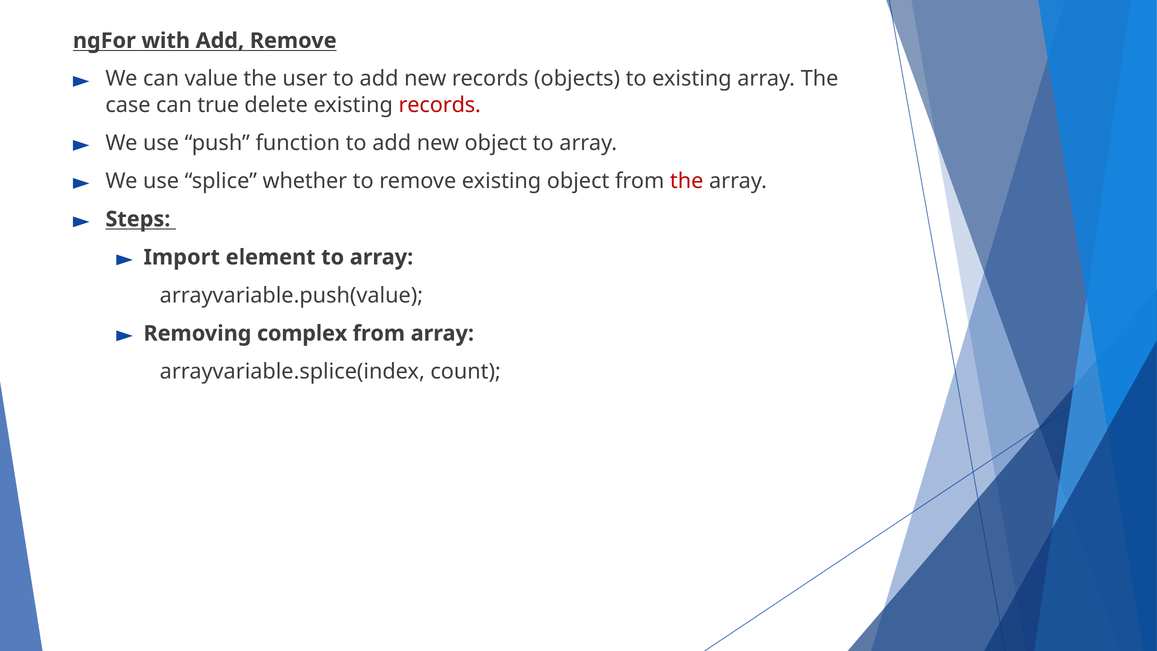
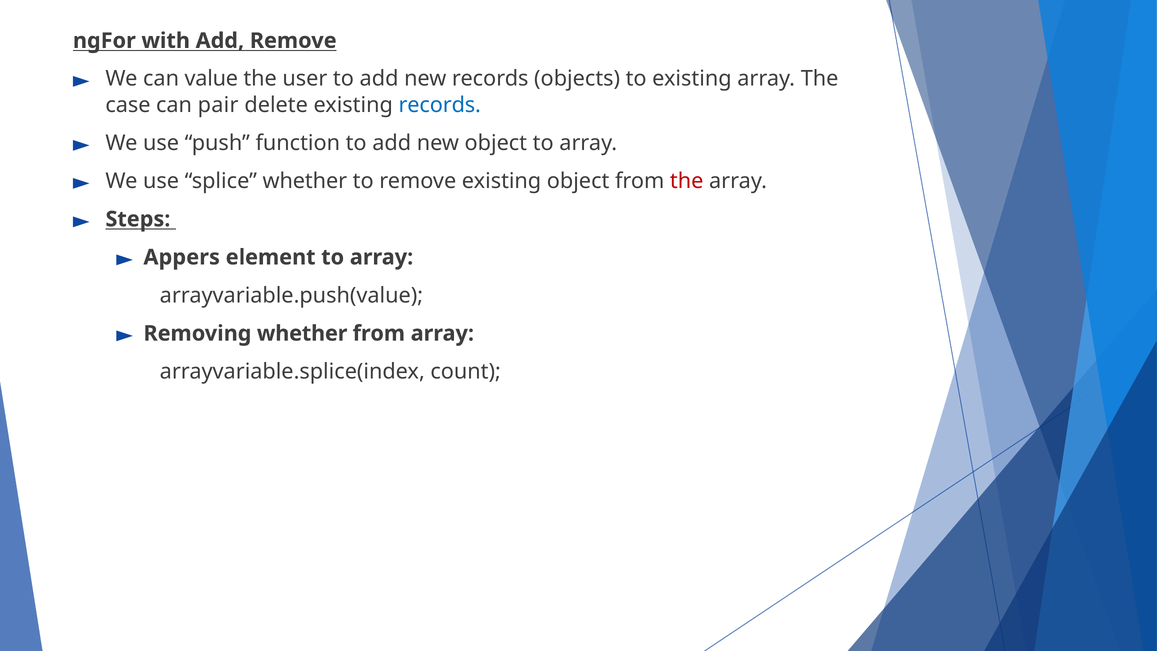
true: true -> pair
records at (440, 105) colour: red -> blue
Import: Import -> Appers
Removing complex: complex -> whether
